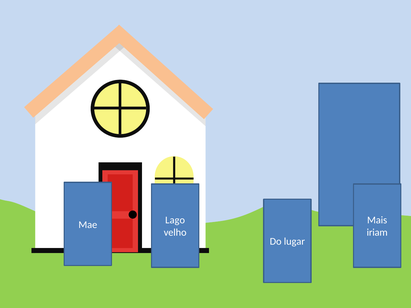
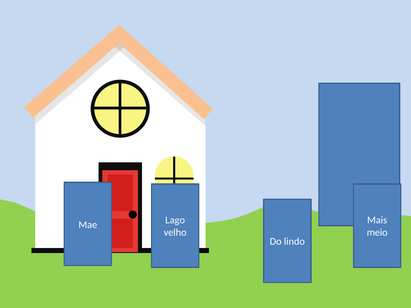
iriam: iriam -> meio
lugar: lugar -> lindo
